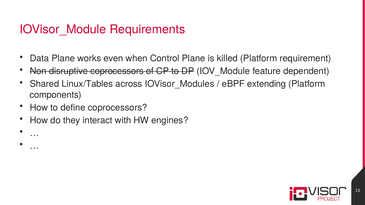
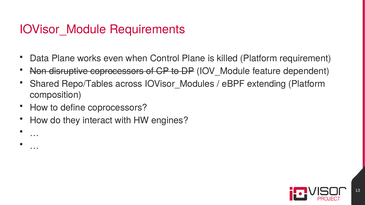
Linux/Tables: Linux/Tables -> Repo/Tables
components: components -> composition
